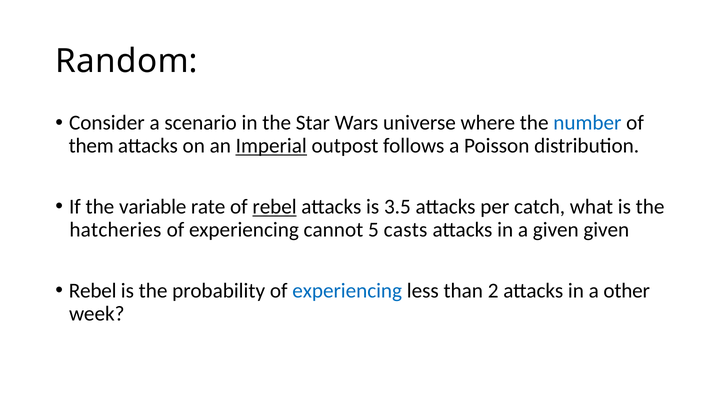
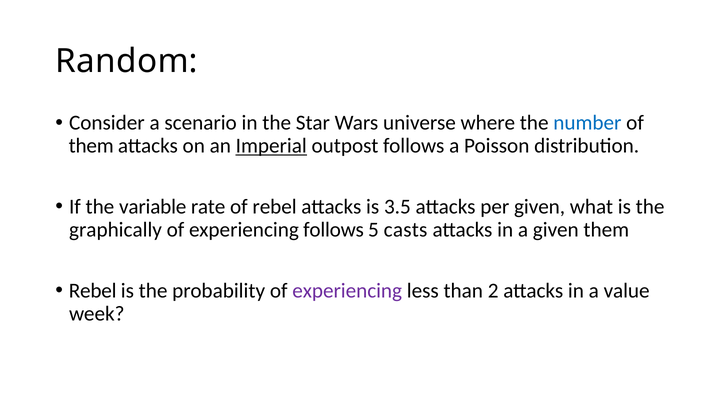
rebel at (275, 207) underline: present -> none
per catch: catch -> given
hatcheries: hatcheries -> graphically
experiencing cannot: cannot -> follows
given given: given -> them
experiencing at (347, 291) colour: blue -> purple
other: other -> value
